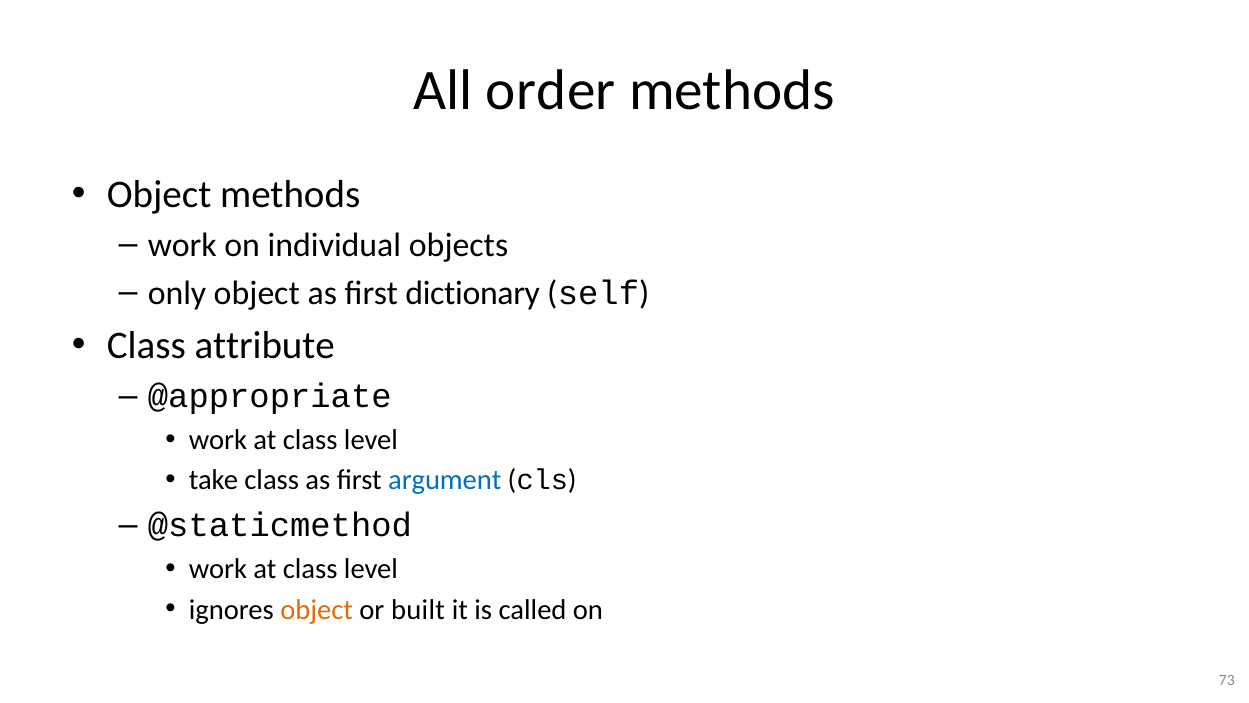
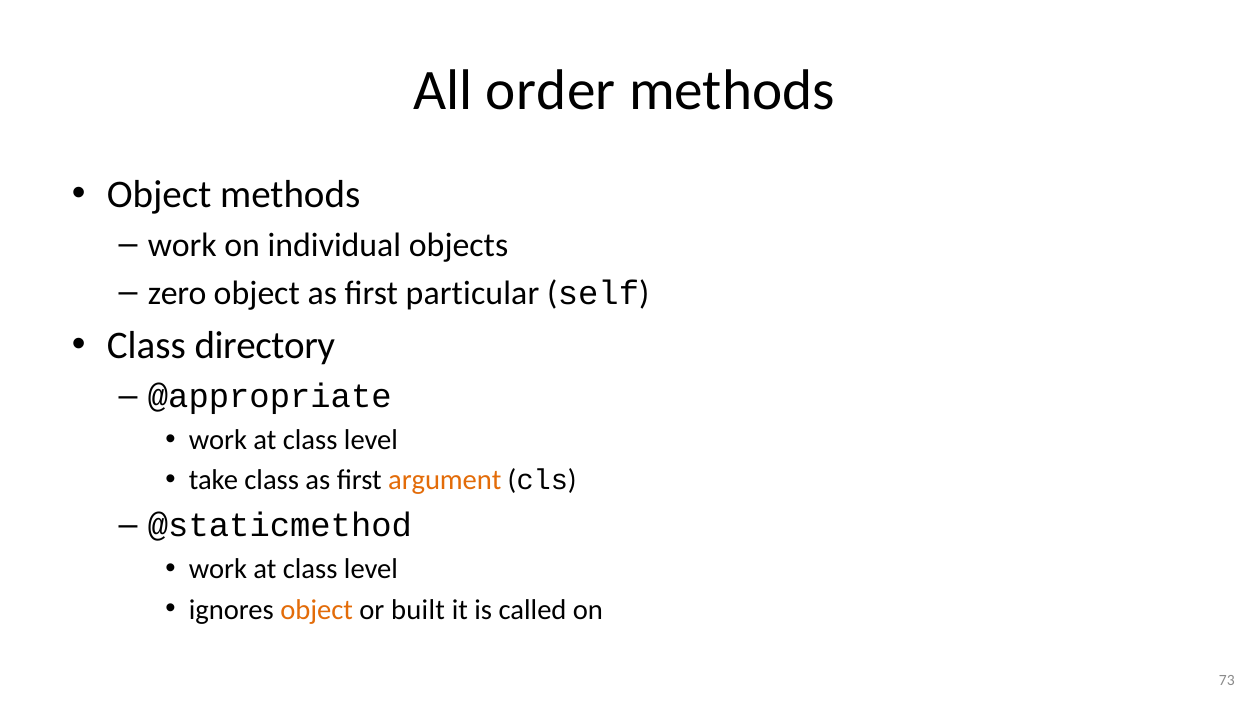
only: only -> zero
dictionary: dictionary -> particular
attribute: attribute -> directory
argument colour: blue -> orange
